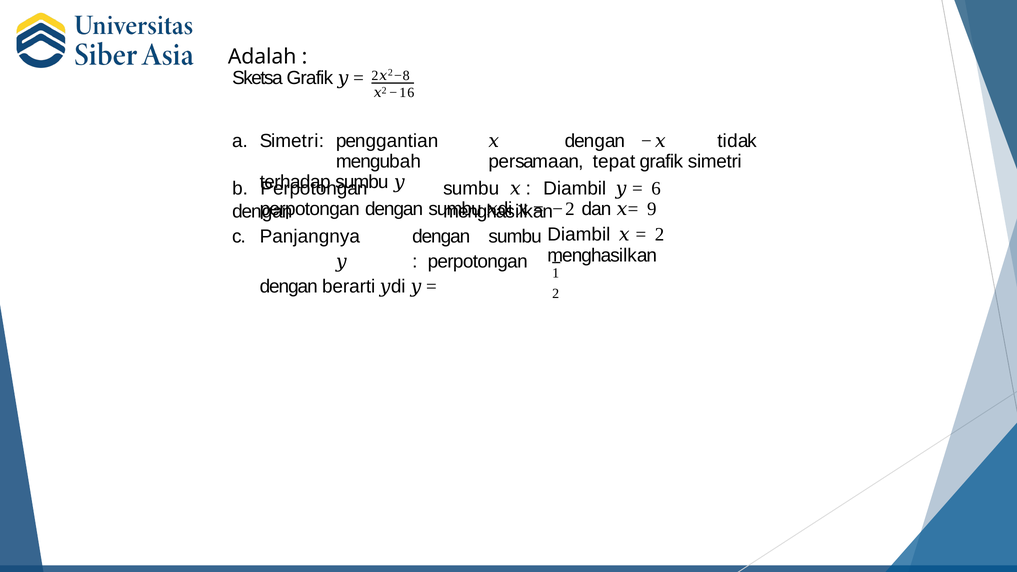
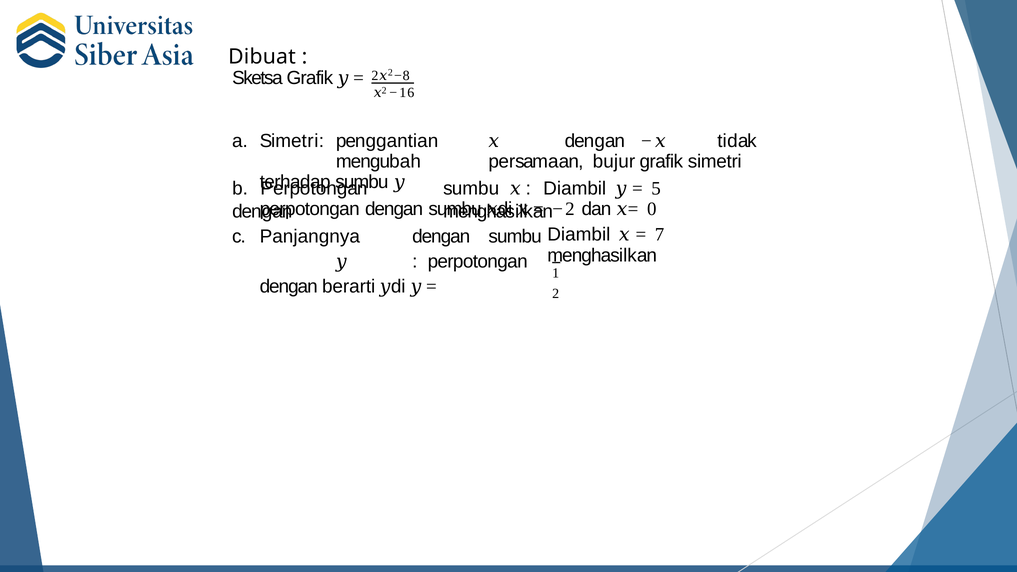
Adalah: Adalah -> Dibuat
tepat: tepat -> bujur
6: 6 -> 5
9: 9 -> 0
2 at (660, 235): 2 -> 7
